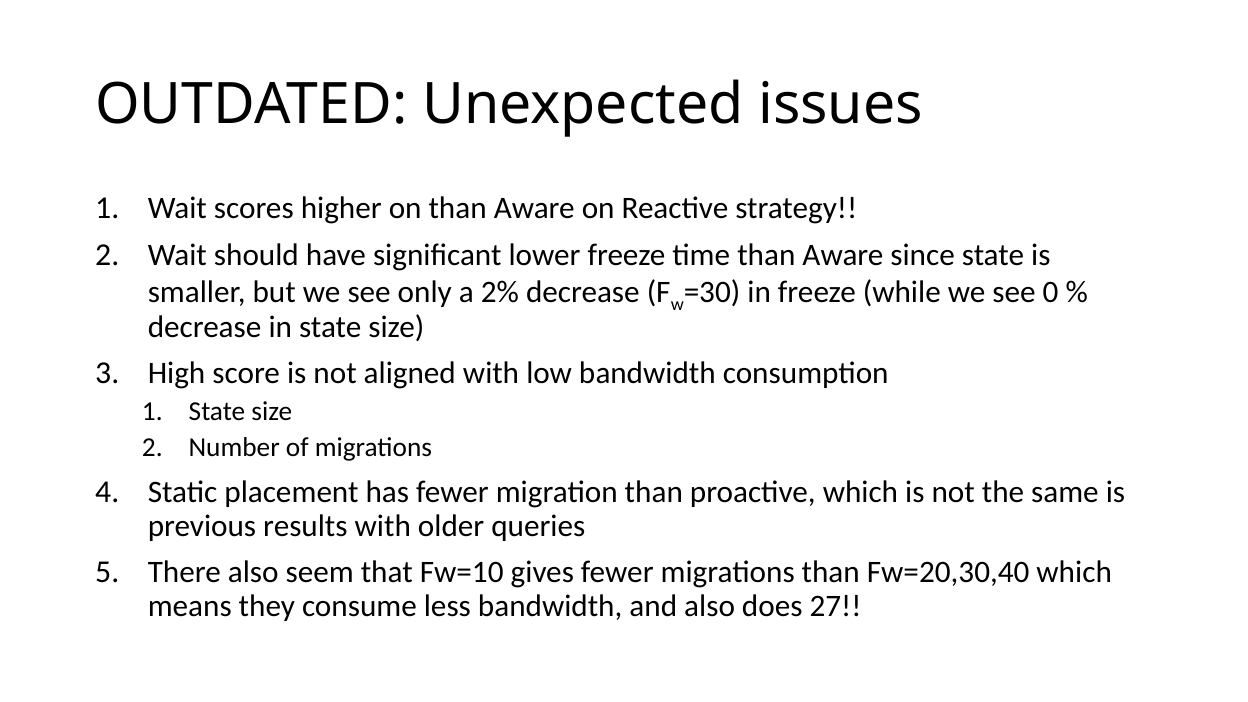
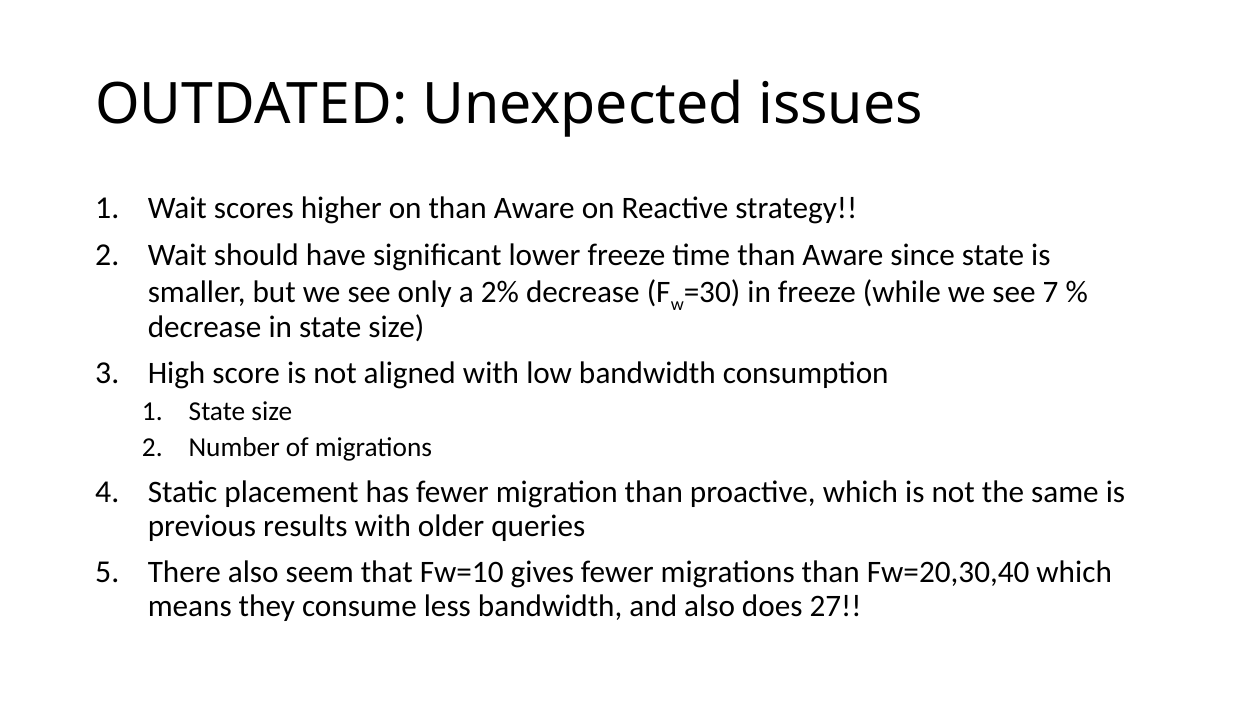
0: 0 -> 7
